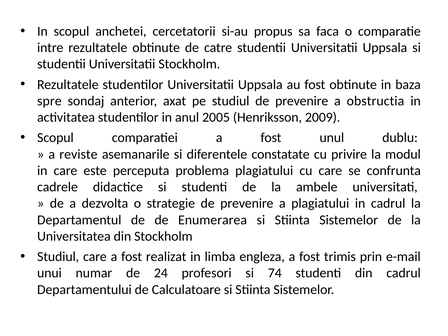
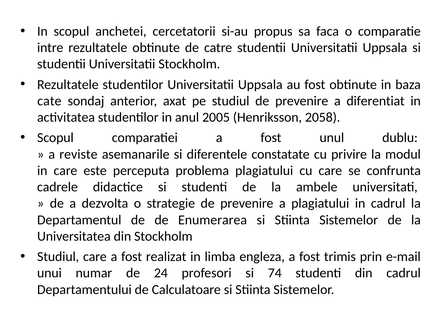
spre: spre -> cate
obstructia: obstructia -> diferentiat
2009: 2009 -> 2058
